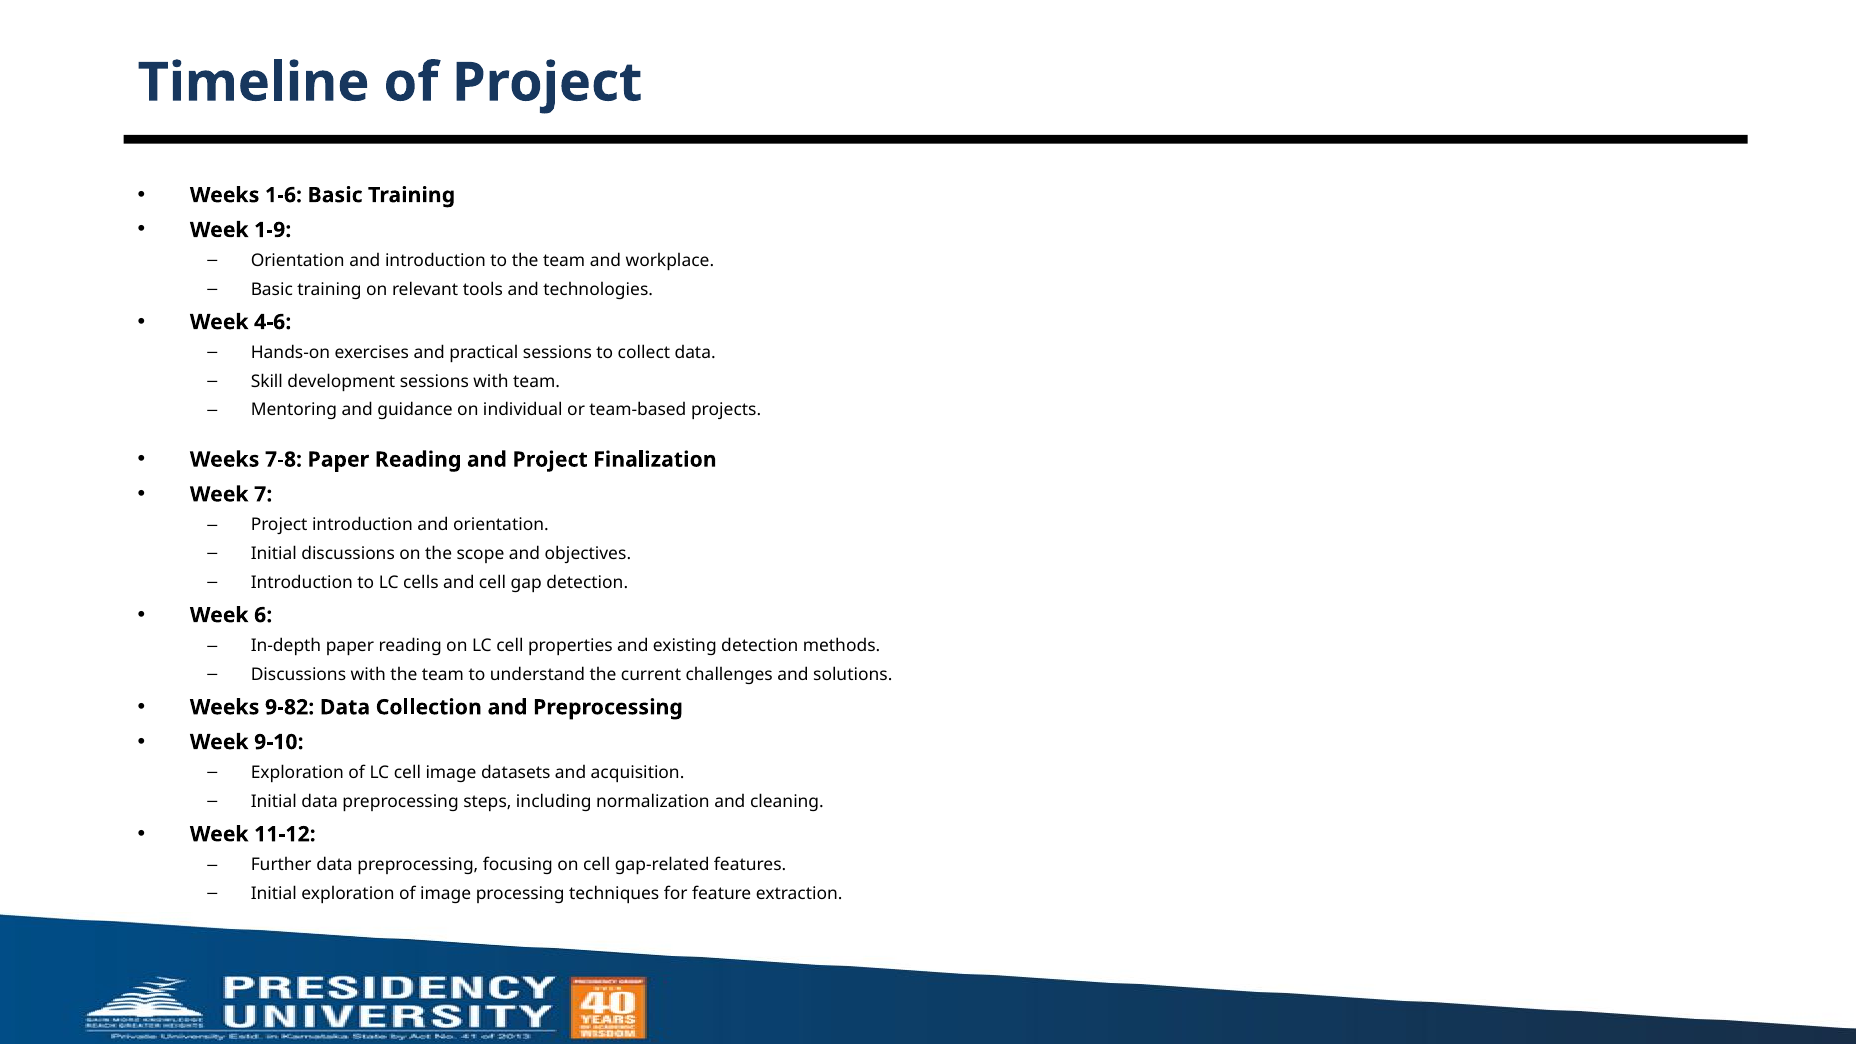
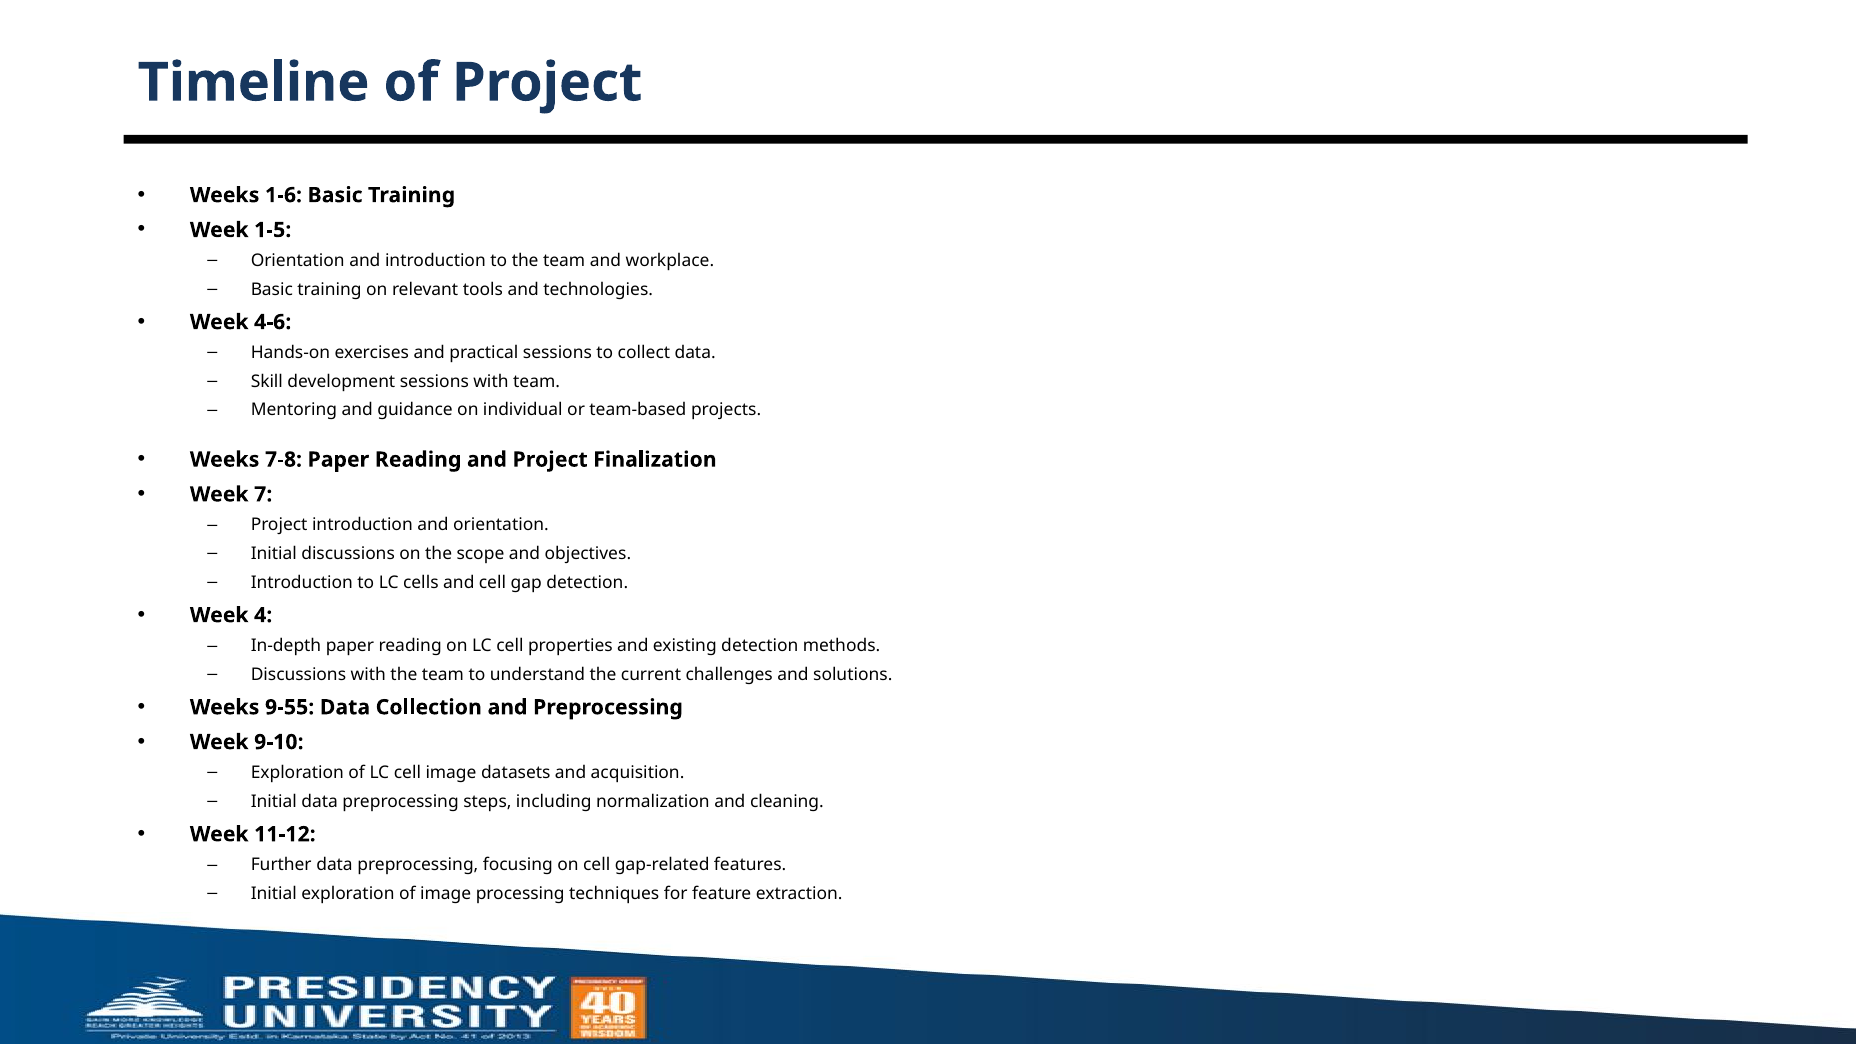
1-9: 1-9 -> 1-5
6: 6 -> 4
9-82: 9-82 -> 9-55
